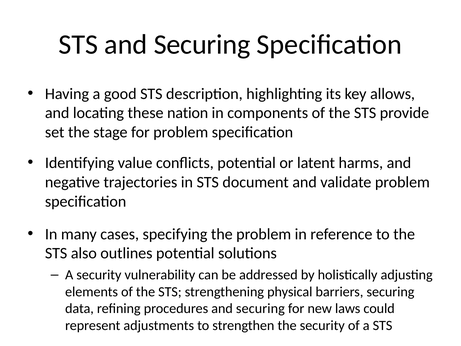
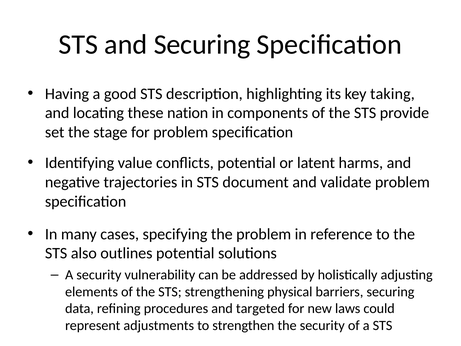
allows: allows -> taking
procedures and securing: securing -> targeted
